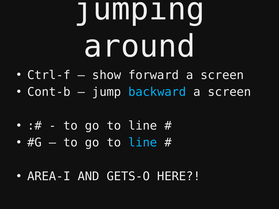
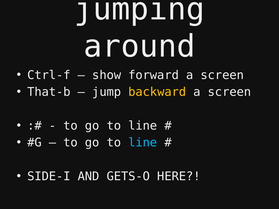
Cont-b: Cont-b -> That-b
backward colour: light blue -> yellow
AREA-I: AREA-I -> SIDE-I
